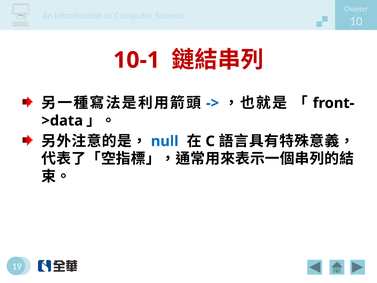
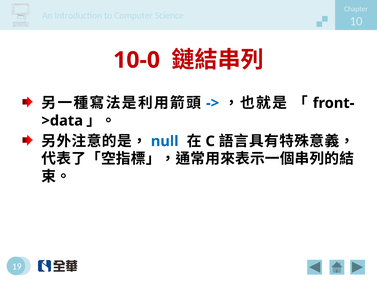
10-1: 10-1 -> 10-0
